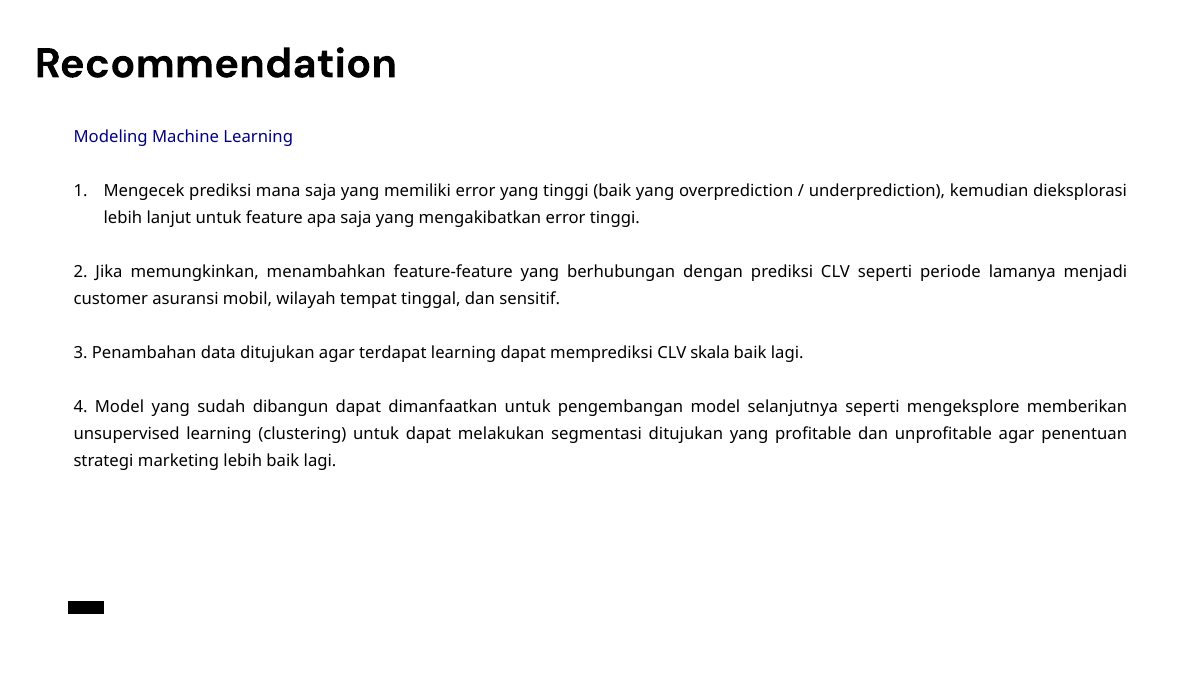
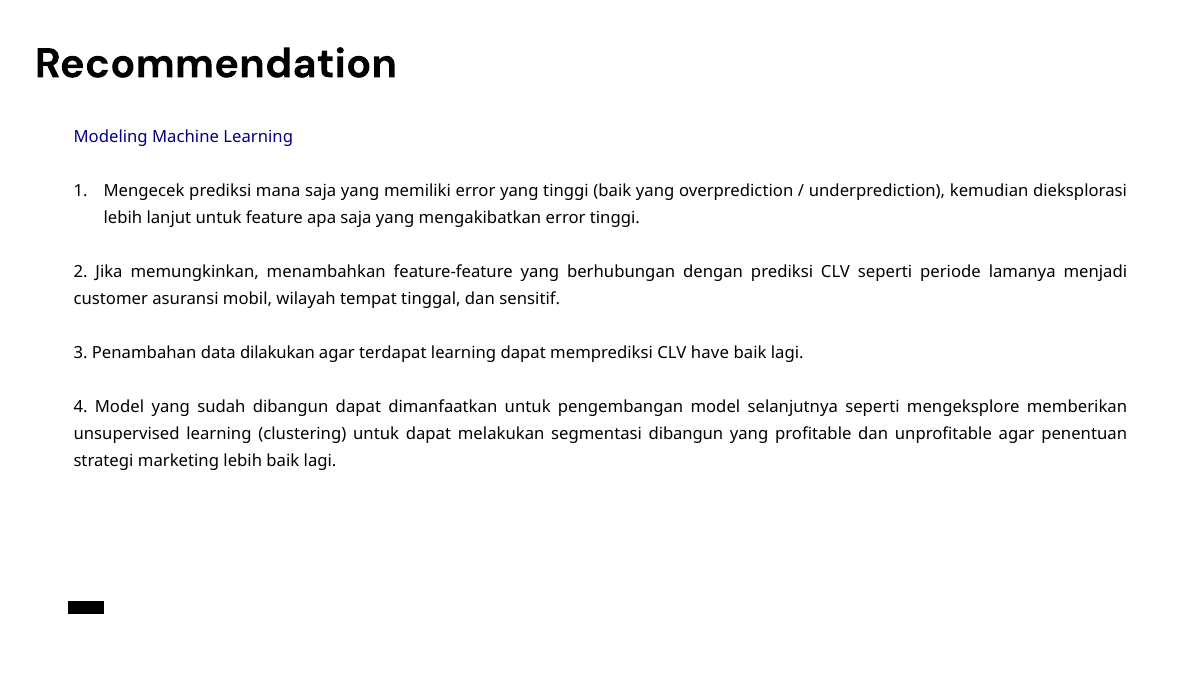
data ditujukan: ditujukan -> dilakukan
skala: skala -> have
segmentasi ditujukan: ditujukan -> dibangun
